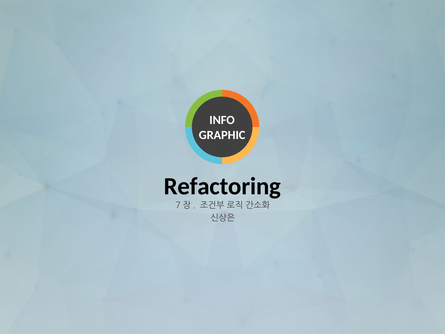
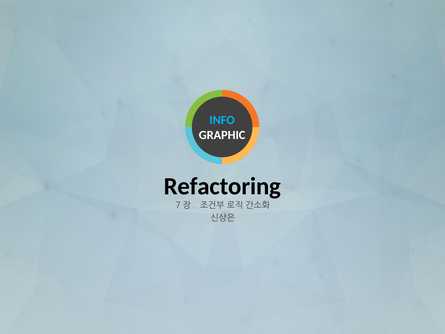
INFO colour: white -> light blue
